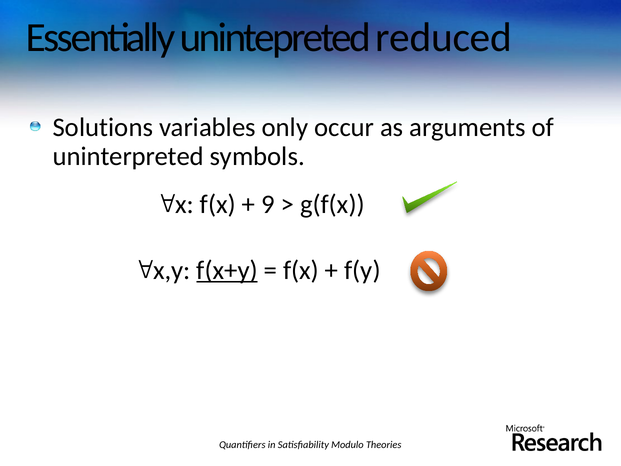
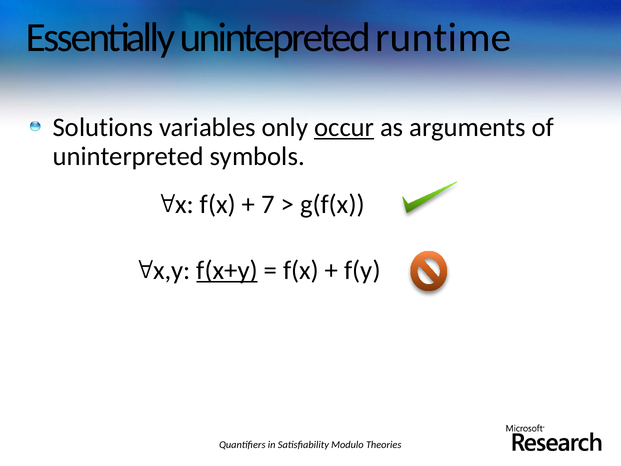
reduced: reduced -> runtime
occur underline: none -> present
9: 9 -> 7
